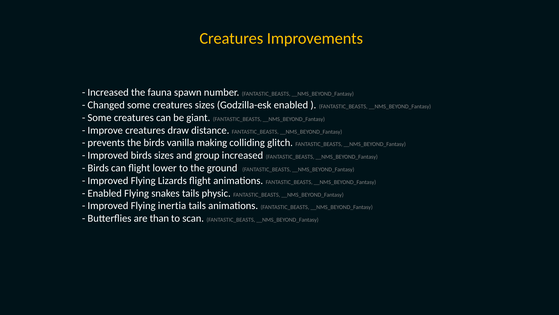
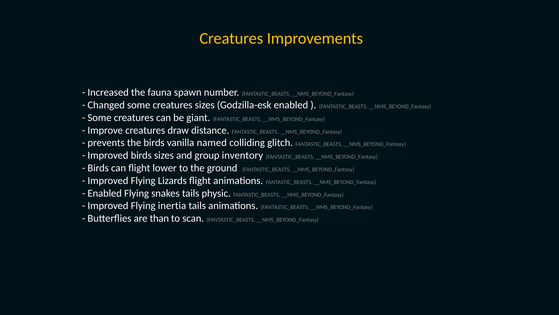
making: making -> named
group increased: increased -> inventory
